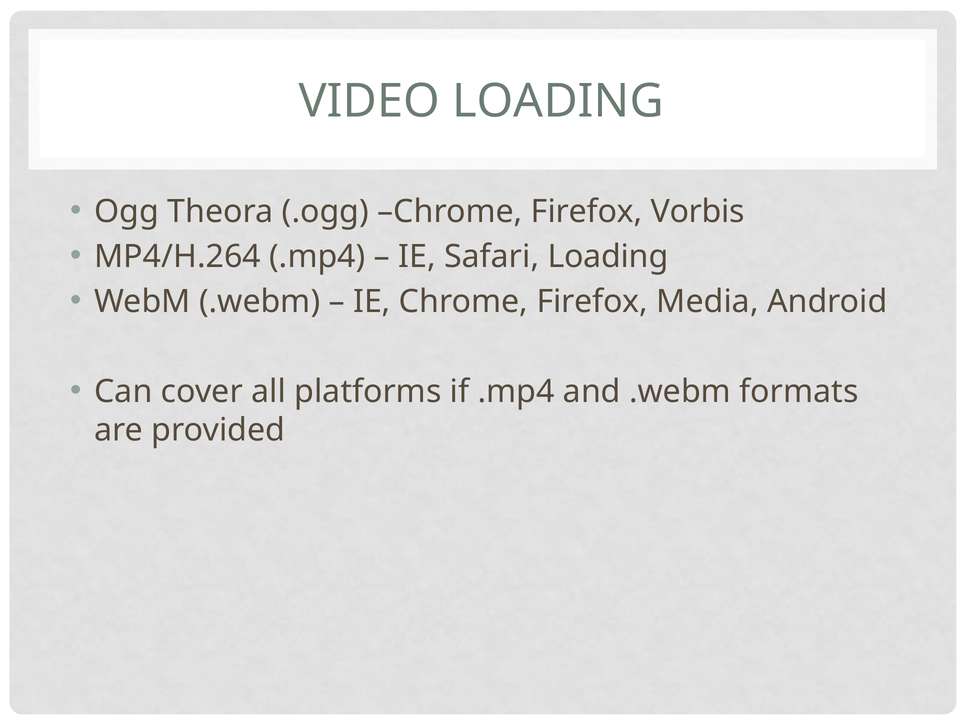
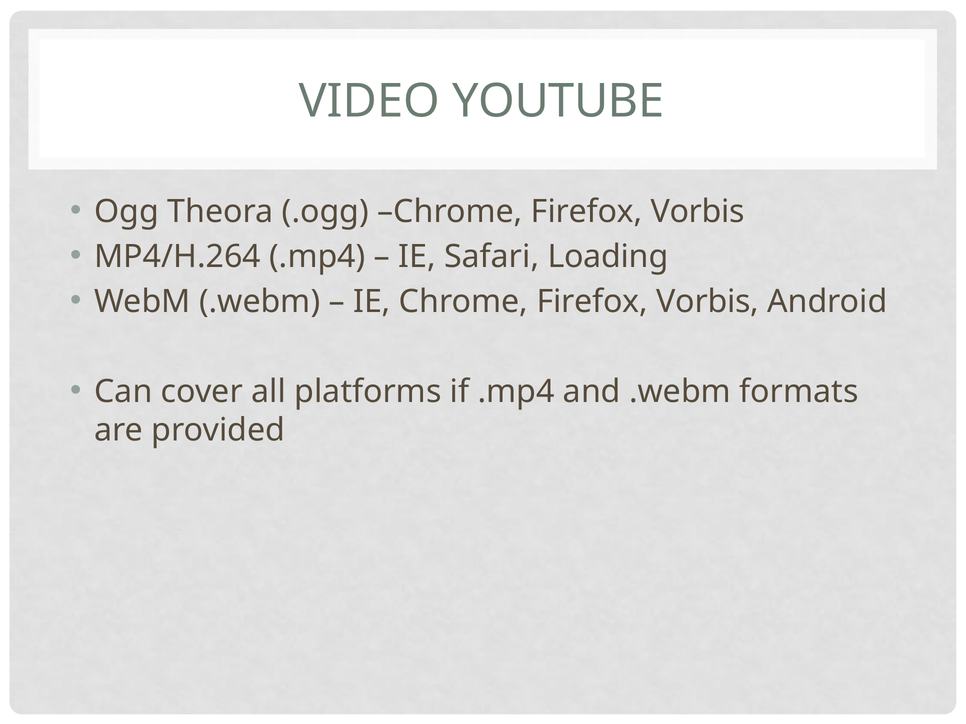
VIDEO LOADING: LOADING -> YOUTUBE
IE Chrome Firefox Media: Media -> Vorbis
